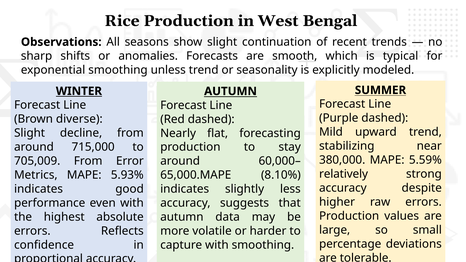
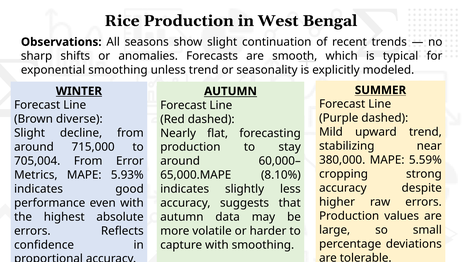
705,009: 705,009 -> 705,004
relatively: relatively -> cropping
